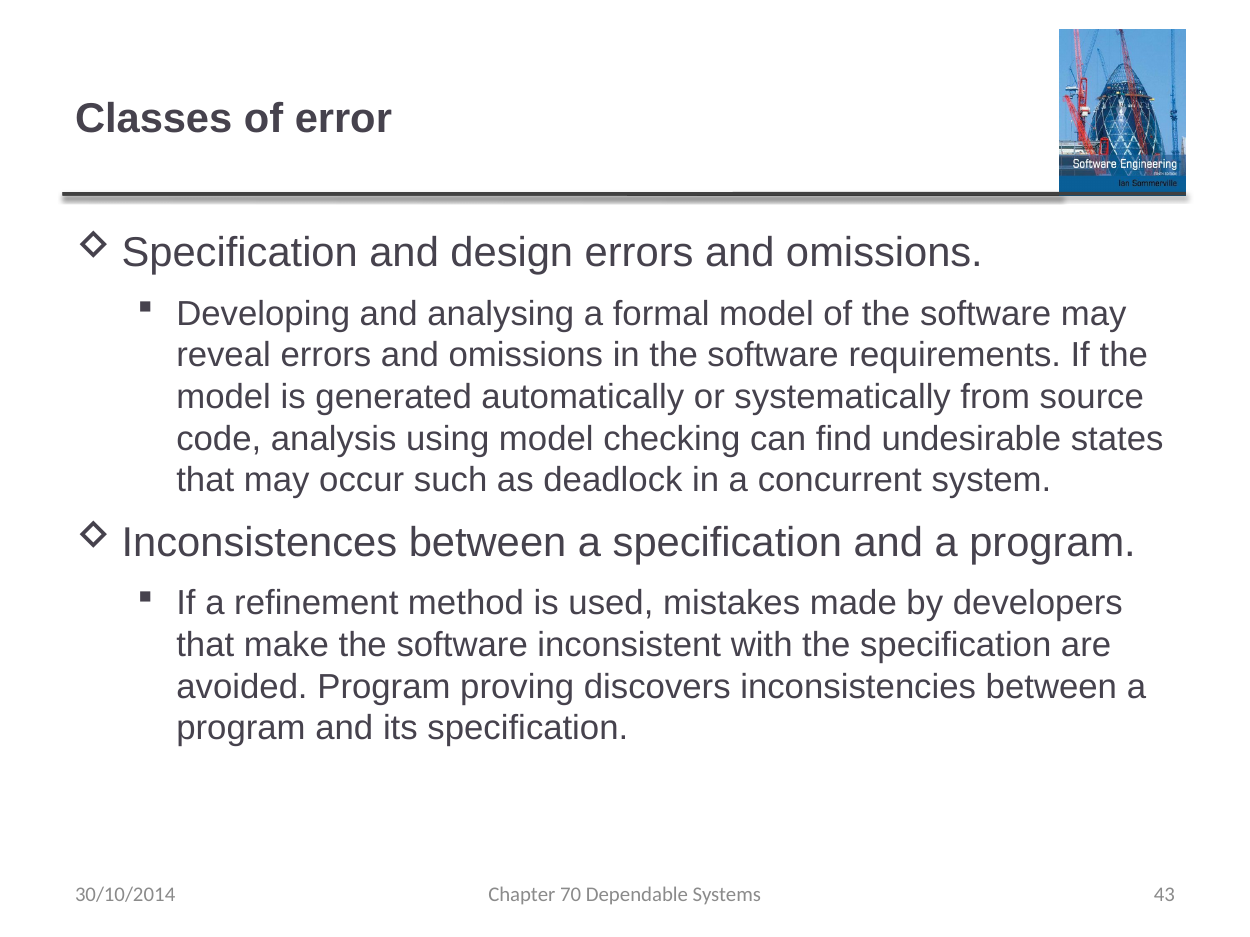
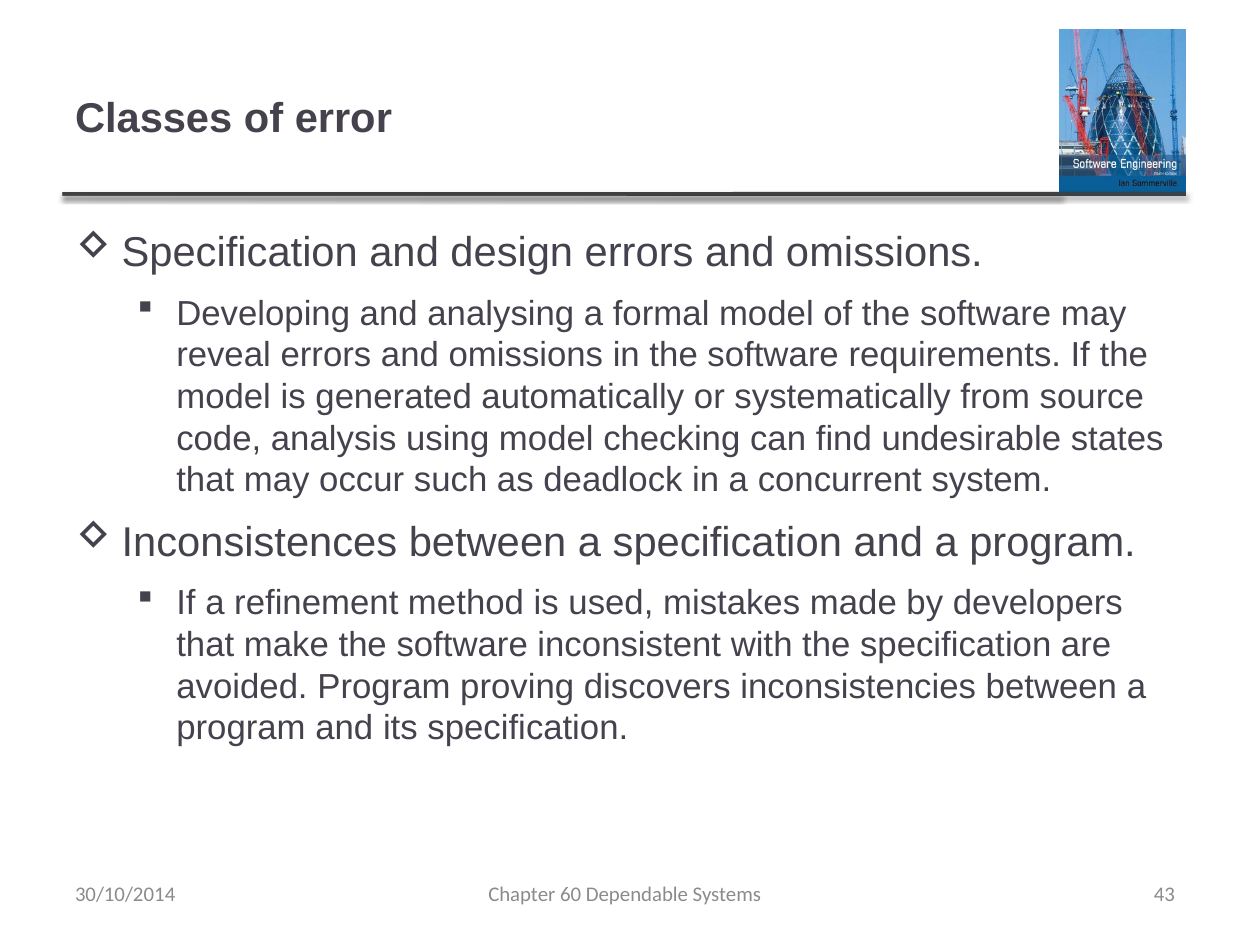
70: 70 -> 60
